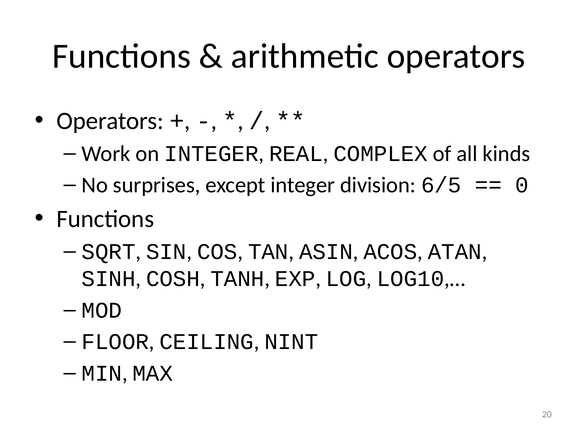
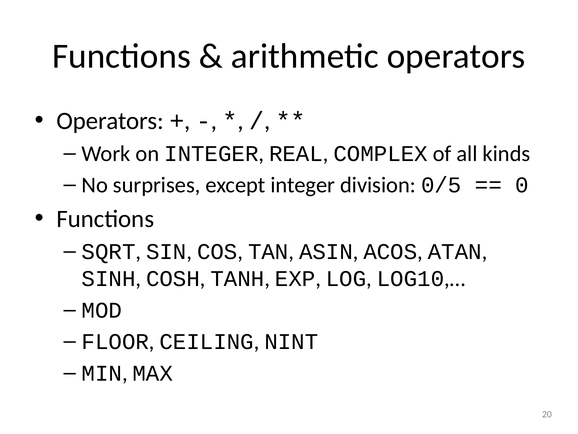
6/5: 6/5 -> 0/5
